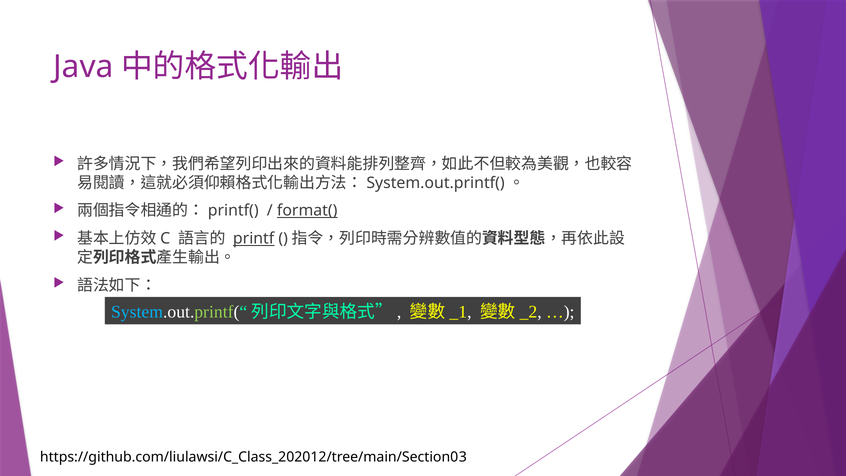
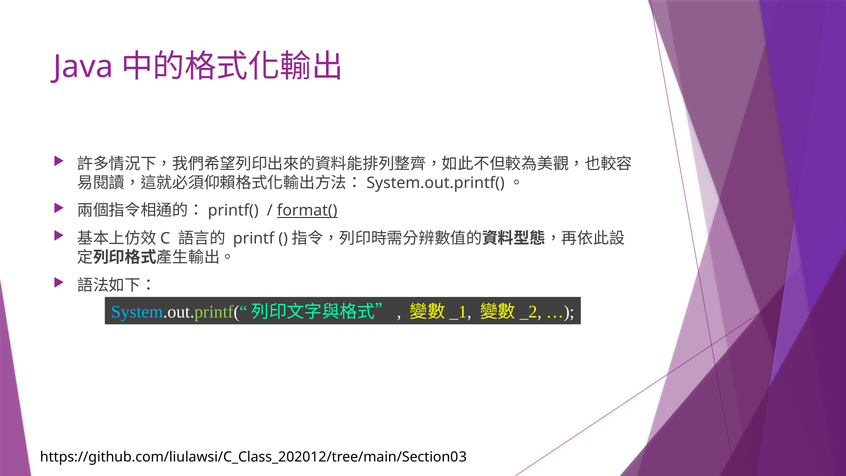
printf underline: present -> none
